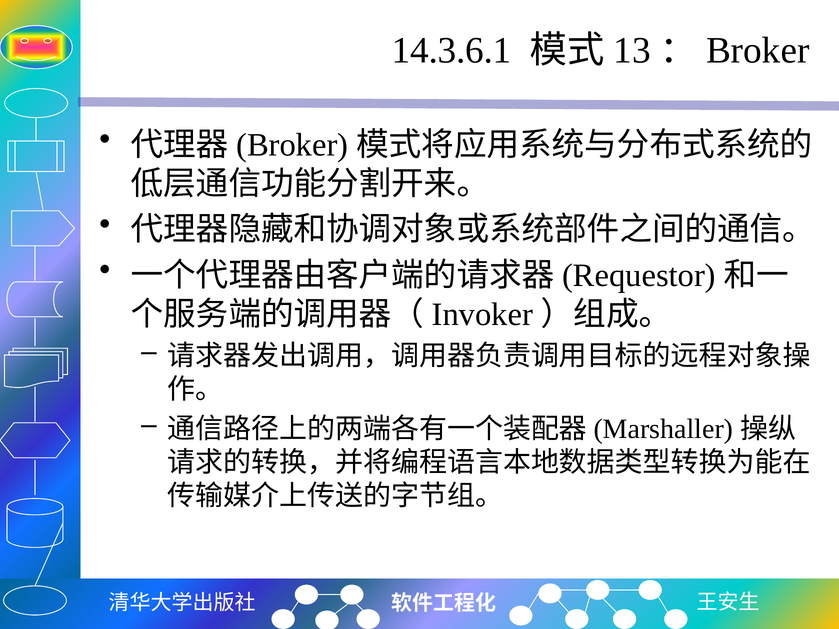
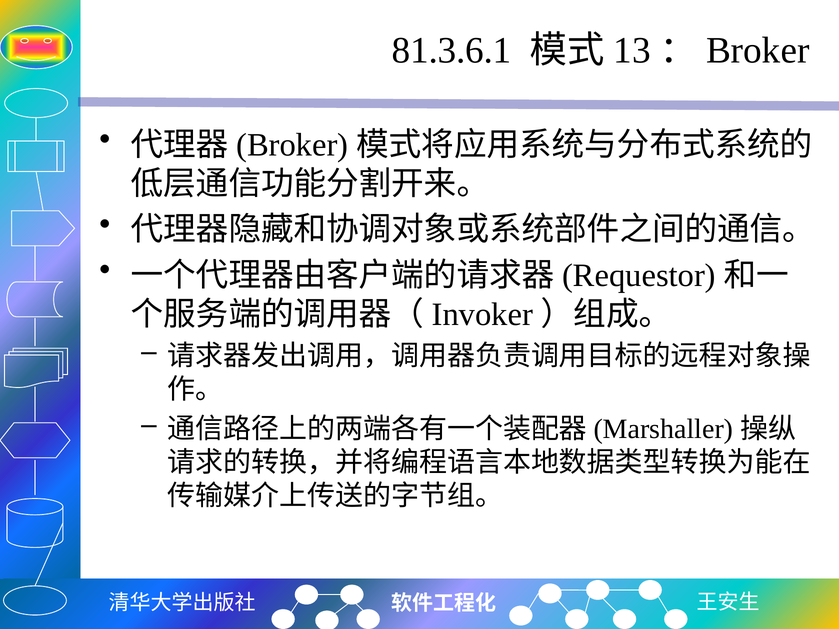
14.3.6.1: 14.3.6.1 -> 81.3.6.1
